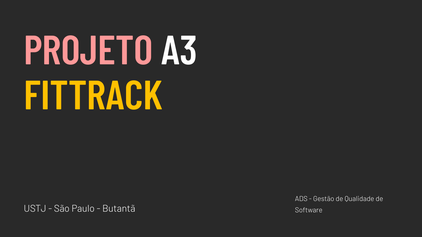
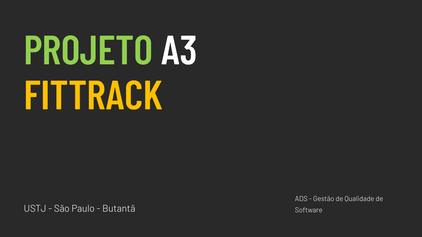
PROJETO colour: pink -> light green
